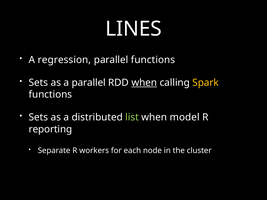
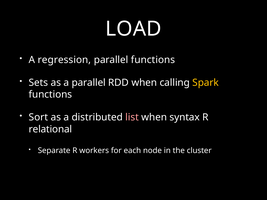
LINES: LINES -> LOAD
when at (144, 83) underline: present -> none
Sets at (38, 117): Sets -> Sort
list colour: light green -> pink
model: model -> syntax
reporting: reporting -> relational
